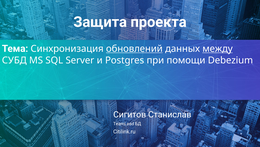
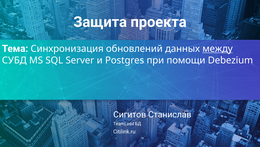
обновлений underline: present -> none
